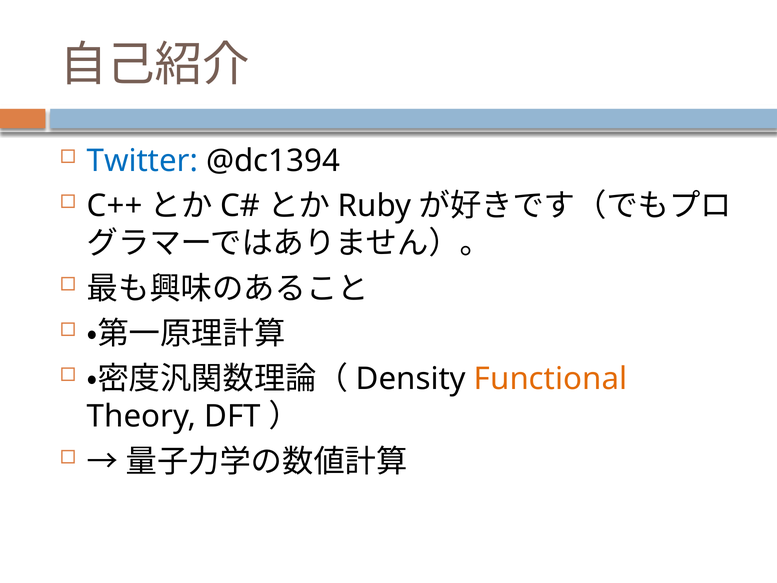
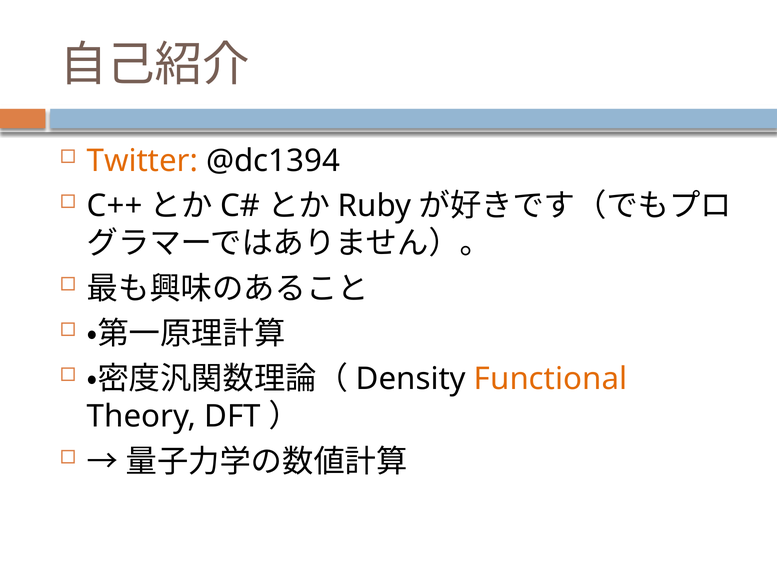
Twitter colour: blue -> orange
